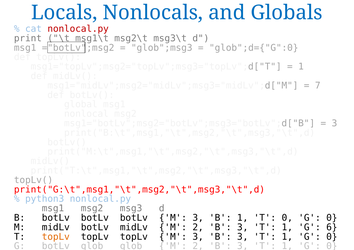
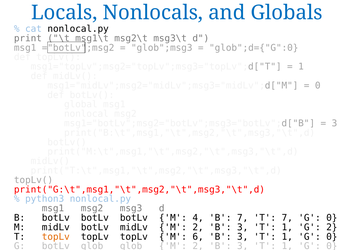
nonlocal.py at (78, 29) colour: red -> black
7 at (318, 85): 7 -> 0
botLv M 3: 3 -> 4
B 1: 1 -> 7
T 0: 0 -> 7
G 6: 6 -> 2
topLv M 3: 3 -> 6
